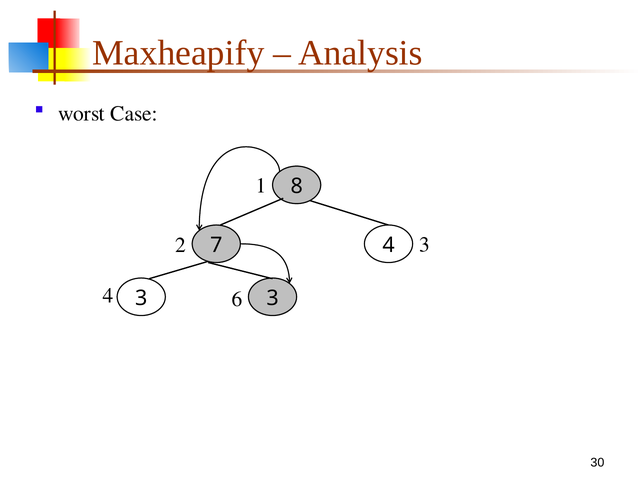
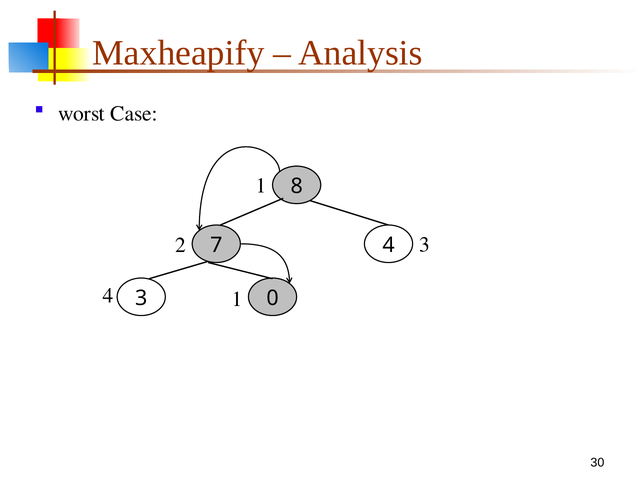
4 6: 6 -> 1
3 3: 3 -> 0
